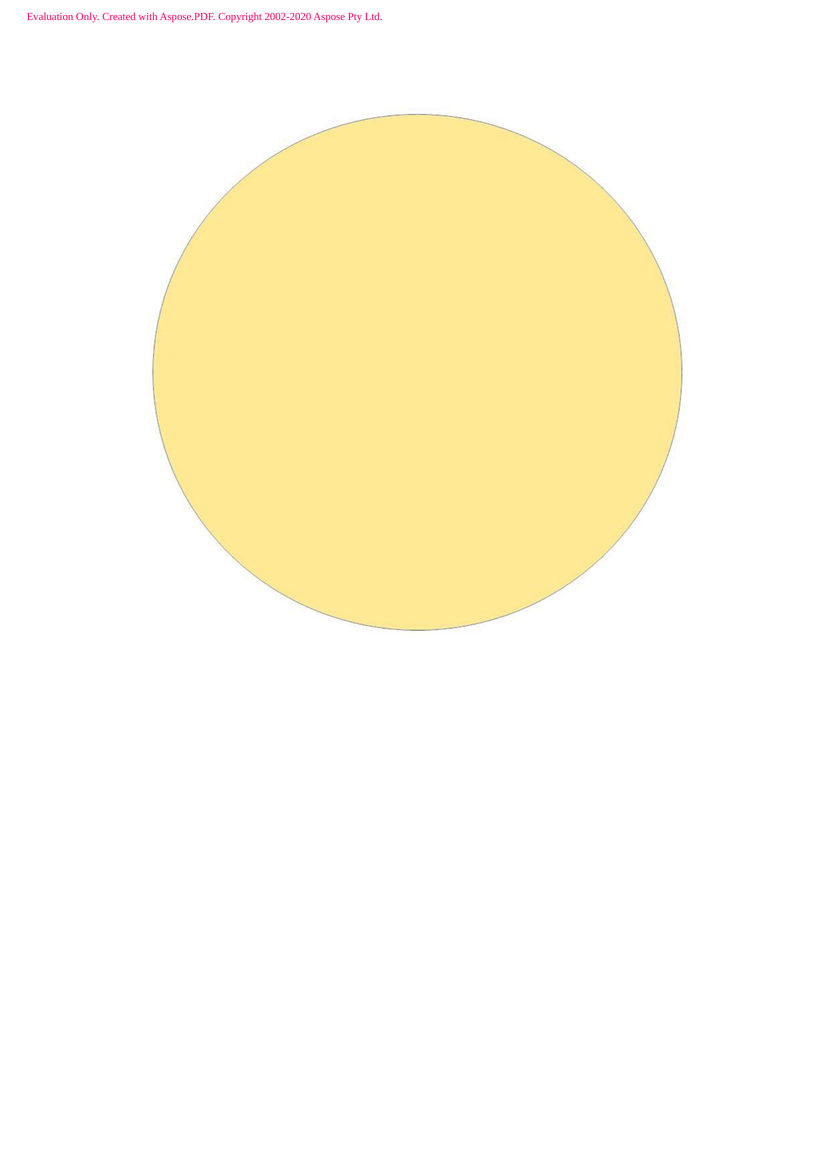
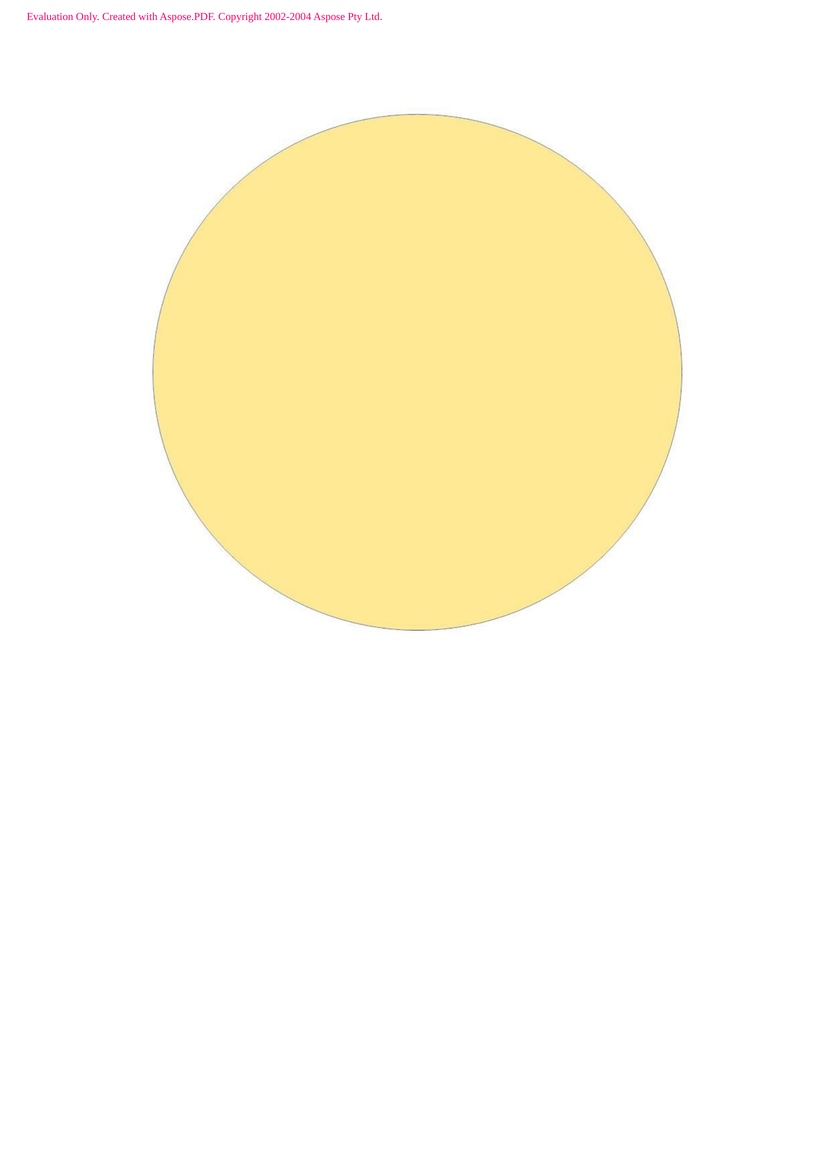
2002-2020: 2002-2020 -> 2002-2004
